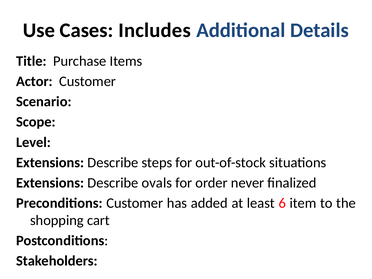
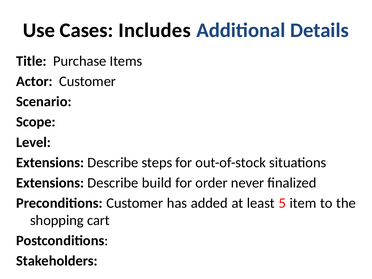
ovals: ovals -> build
6: 6 -> 5
